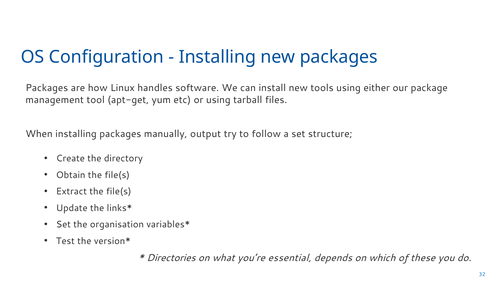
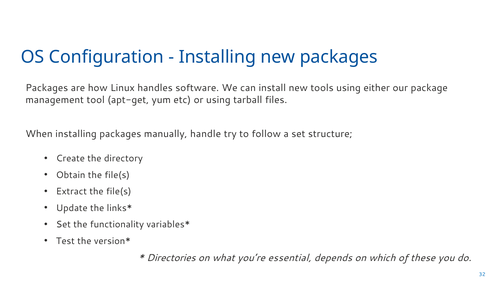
output: output -> handle
organisation: organisation -> functionality
